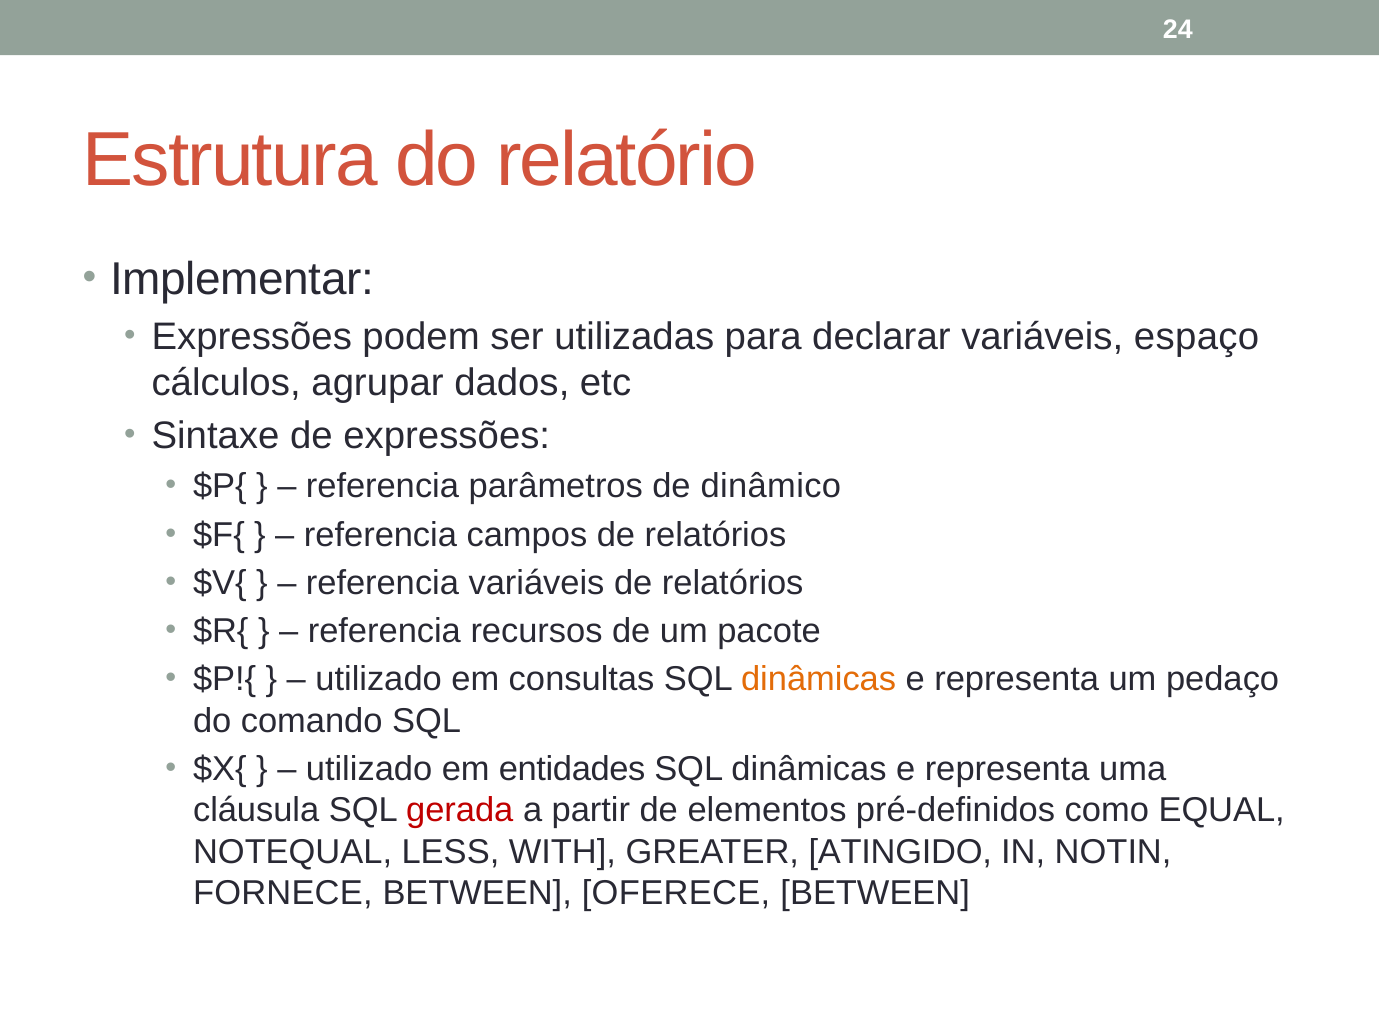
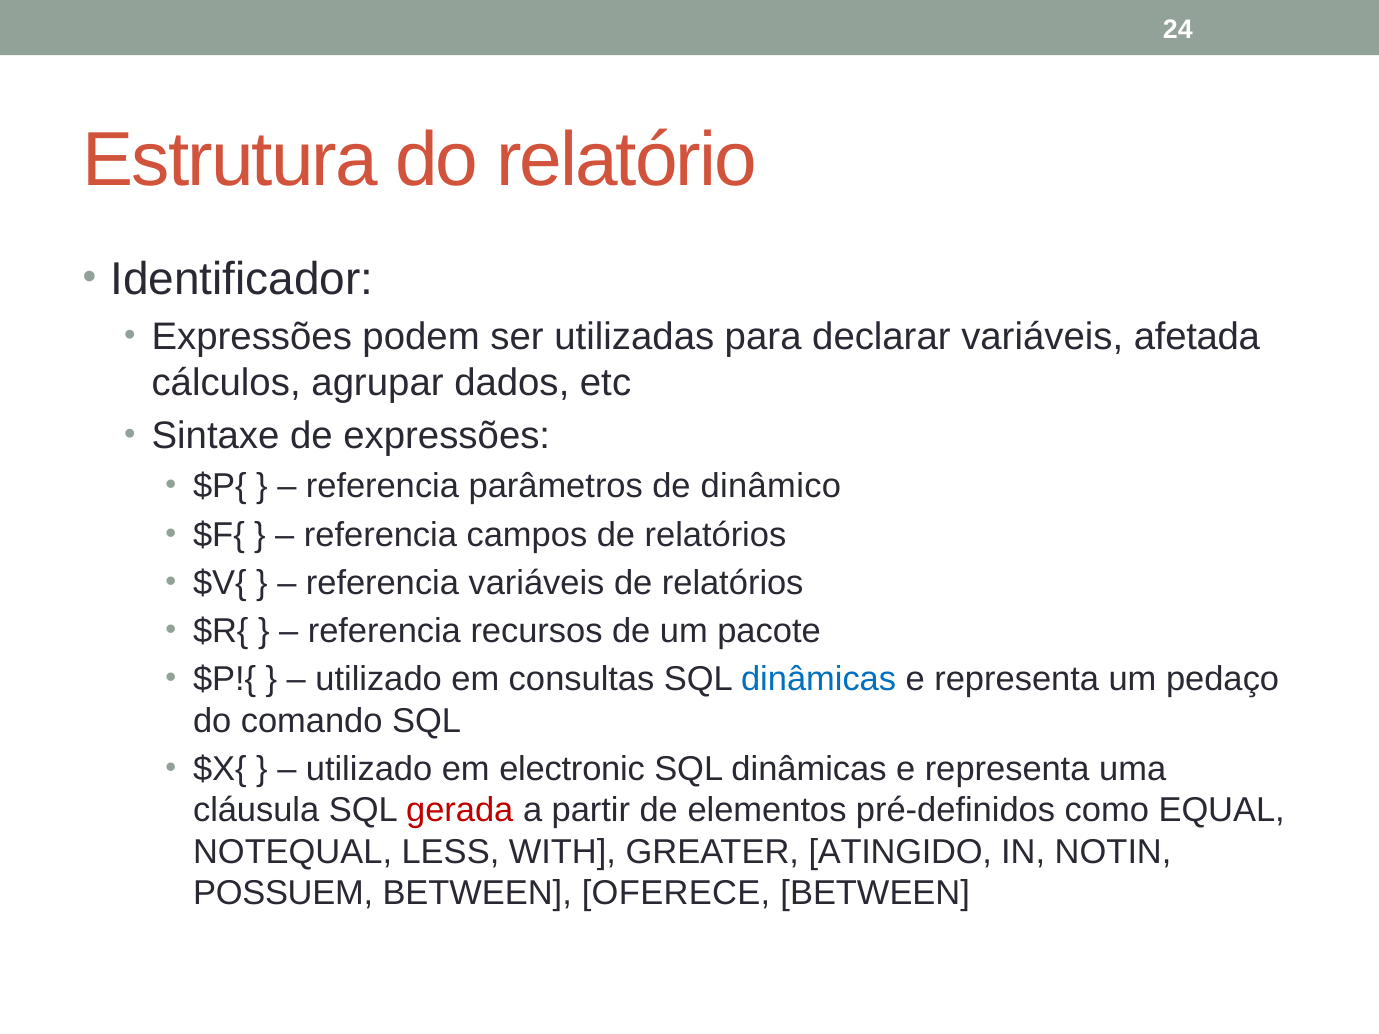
Implementar: Implementar -> Identificador
espaço: espaço -> afetada
dinâmicas at (819, 680) colour: orange -> blue
entidades: entidades -> electronic
FORNECE: FORNECE -> POSSUEM
